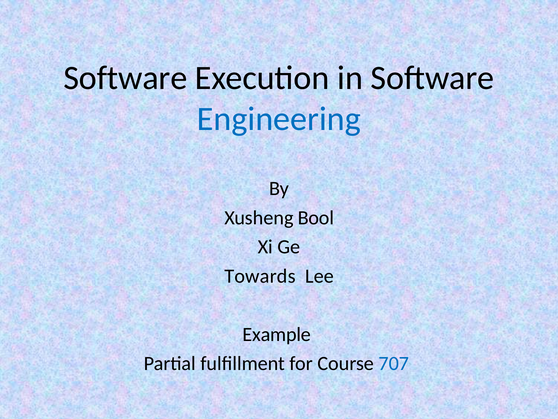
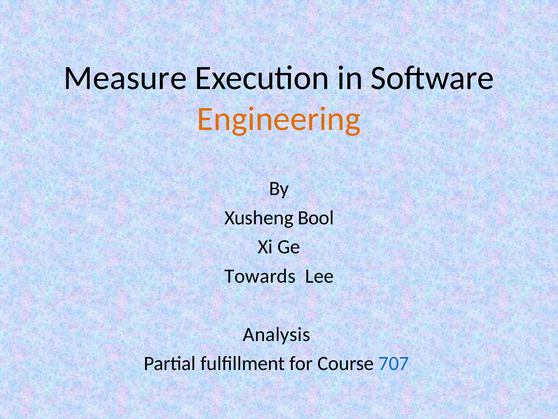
Software at (125, 78): Software -> Measure
Engineering colour: blue -> orange
Example: Example -> Analysis
